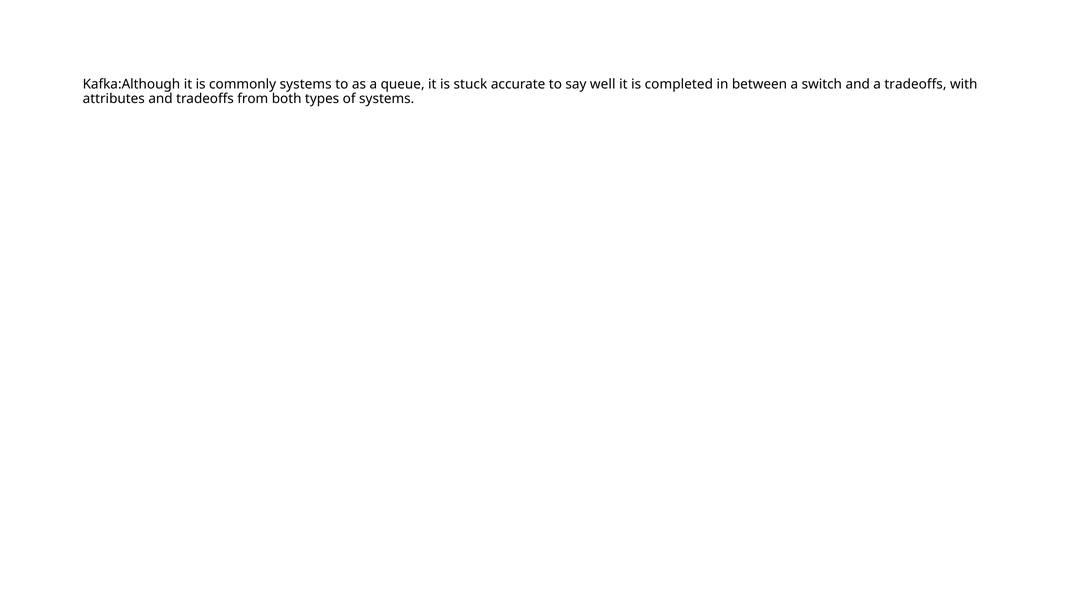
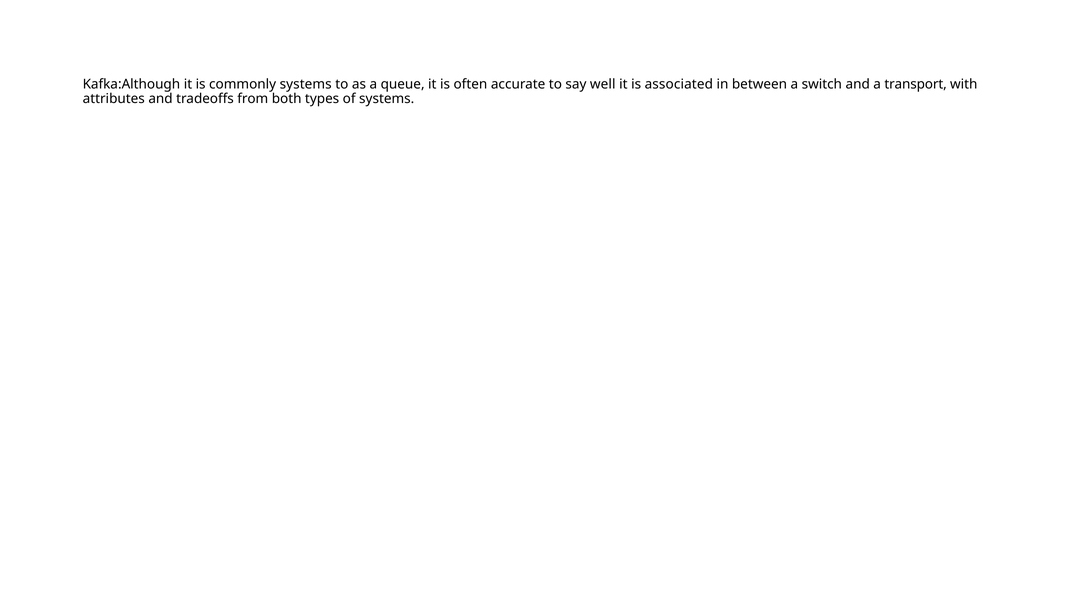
stuck: stuck -> often
completed: completed -> associated
a tradeoffs: tradeoffs -> transport
